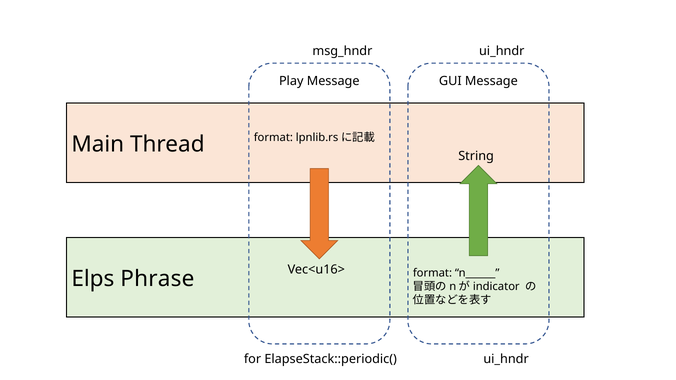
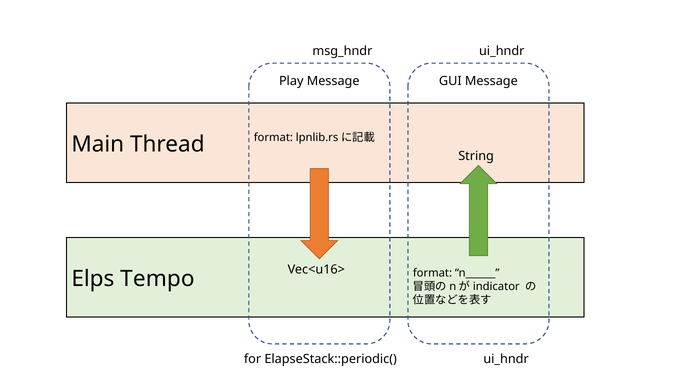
Phrase: Phrase -> Tempo
